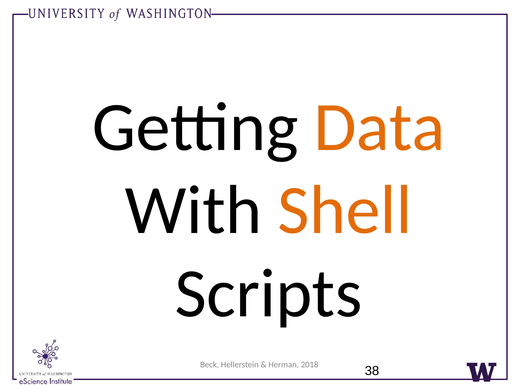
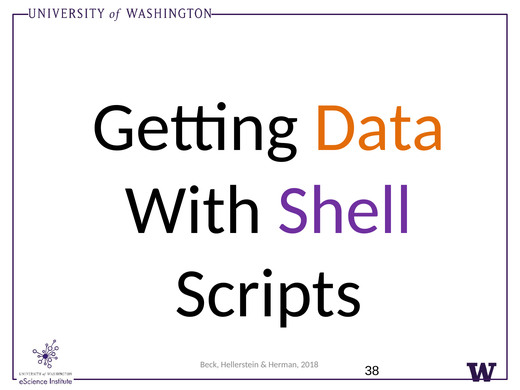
Shell colour: orange -> purple
